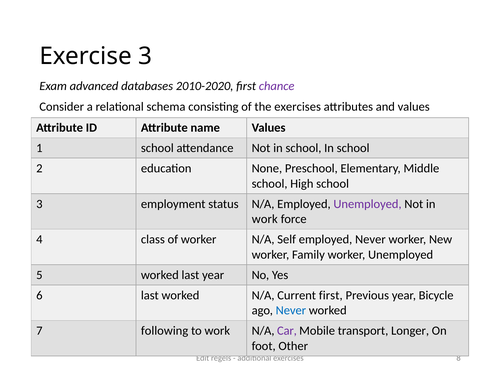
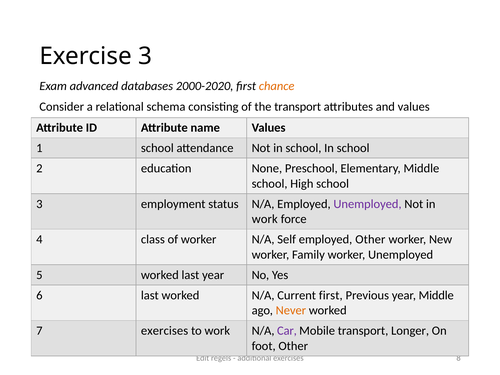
2010-2020: 2010-2020 -> 2000-2020
chance colour: purple -> orange
the exercises: exercises -> transport
employed Never: Never -> Other
year Bicycle: Bicycle -> Middle
Never at (291, 311) colour: blue -> orange
7 following: following -> exercises
